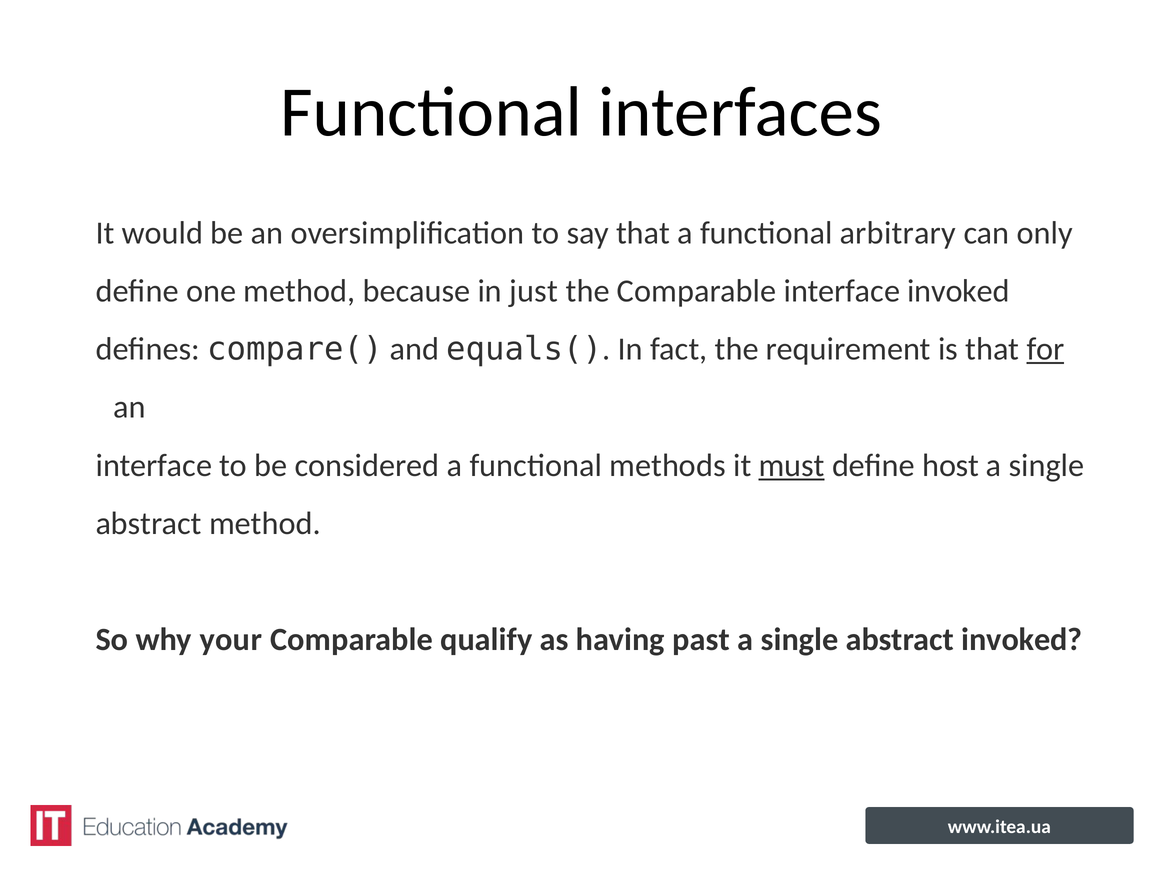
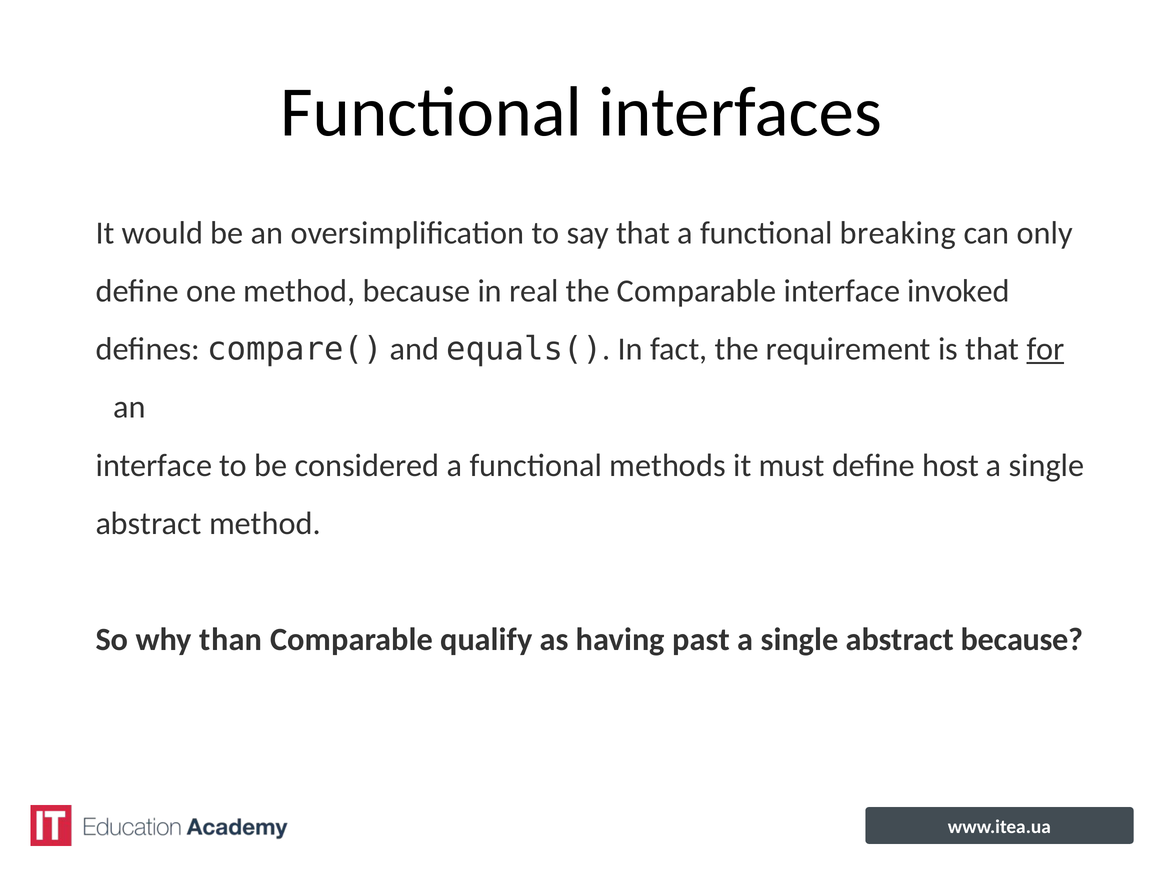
arbitrary: arbitrary -> breaking
just: just -> real
must underline: present -> none
your: your -> than
abstract invoked: invoked -> because
